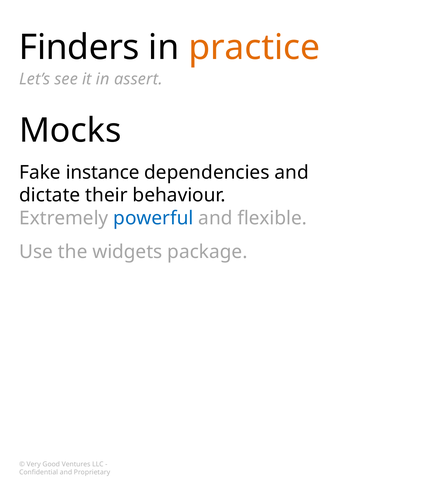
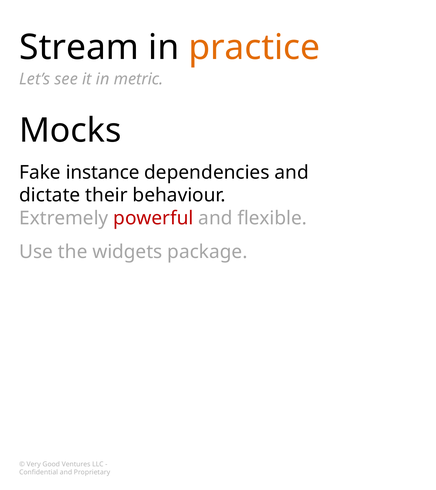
Finders: Finders -> Stream
assert: assert -> metric
powerful colour: blue -> red
